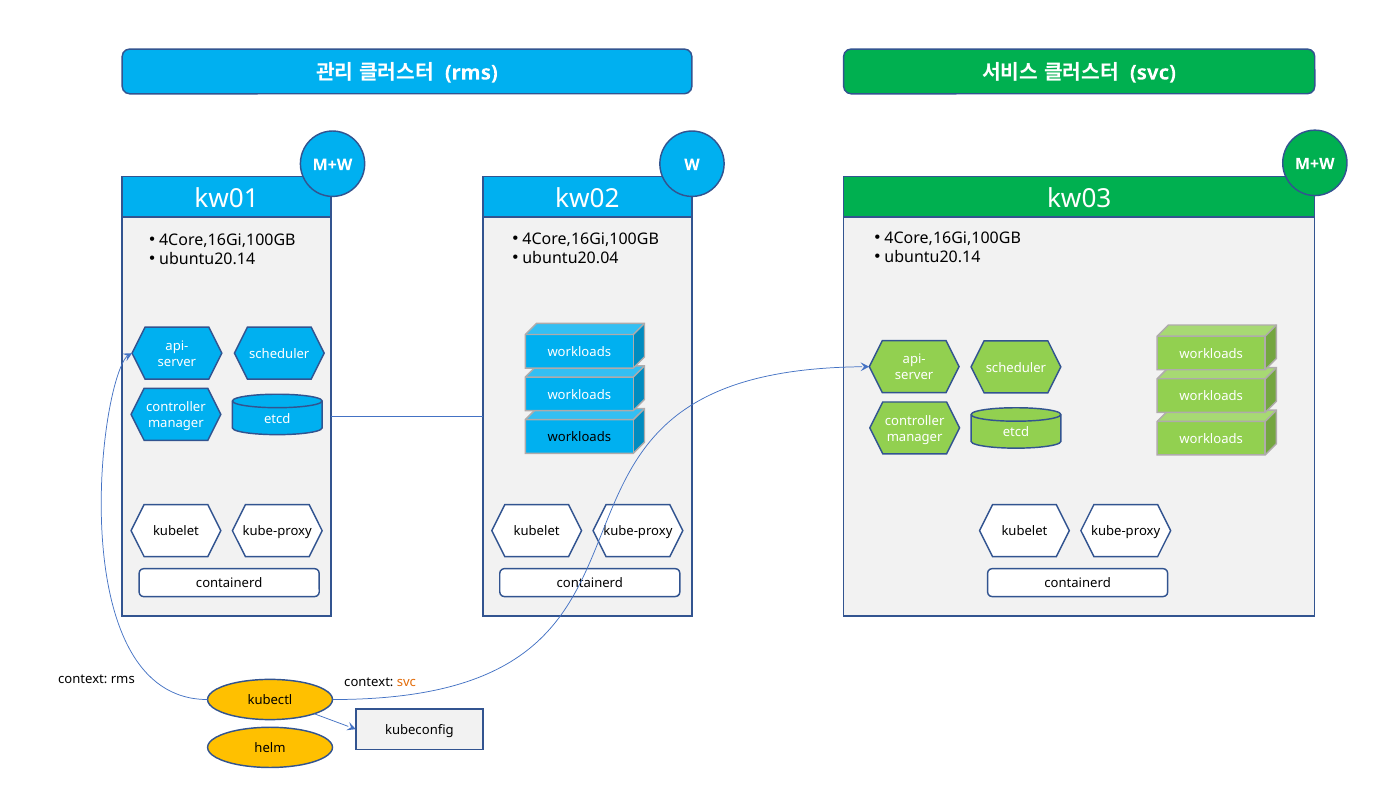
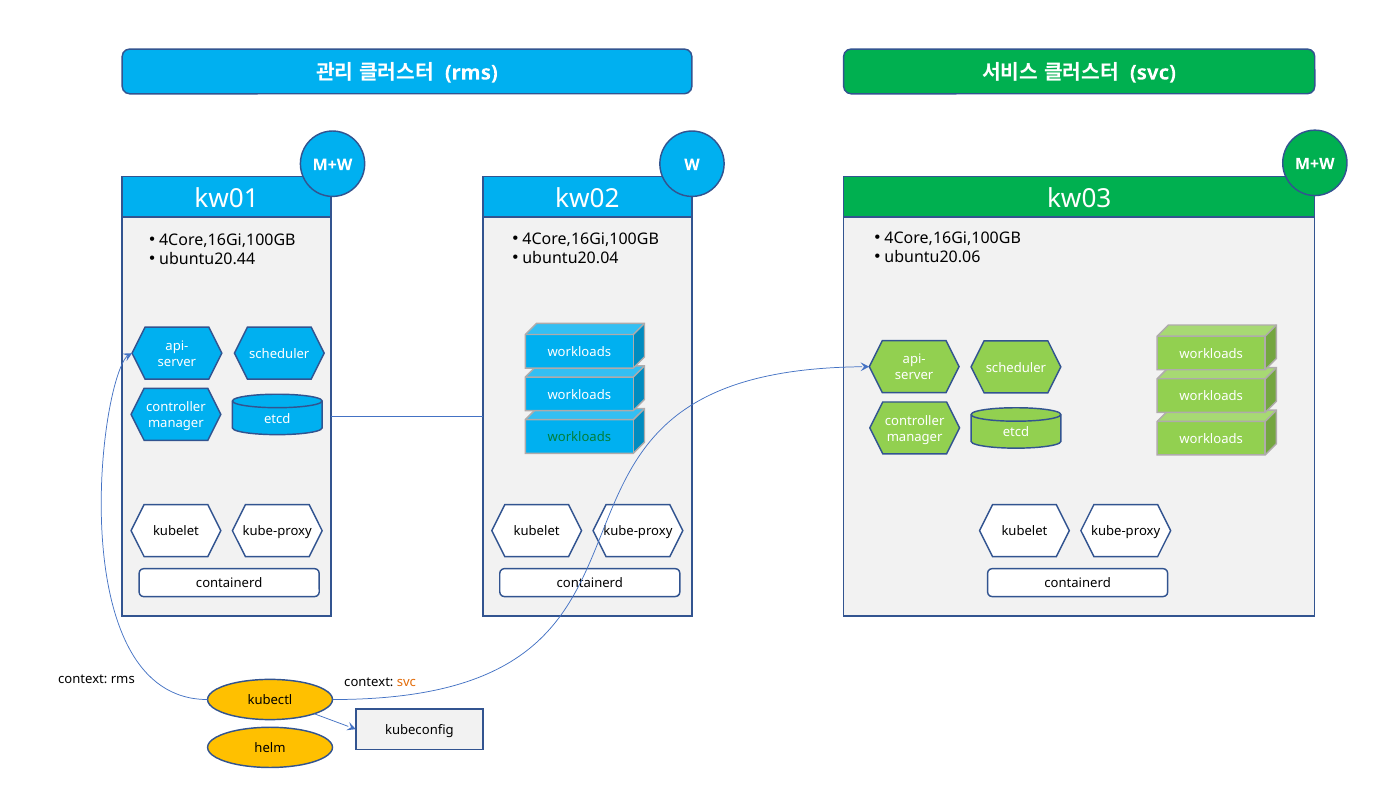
ubuntu20.14 at (932, 257): ubuntu20.14 -> ubuntu20.06
ubuntu20.14 at (207, 259): ubuntu20.14 -> ubuntu20.44
workloads at (579, 437) colour: black -> green
